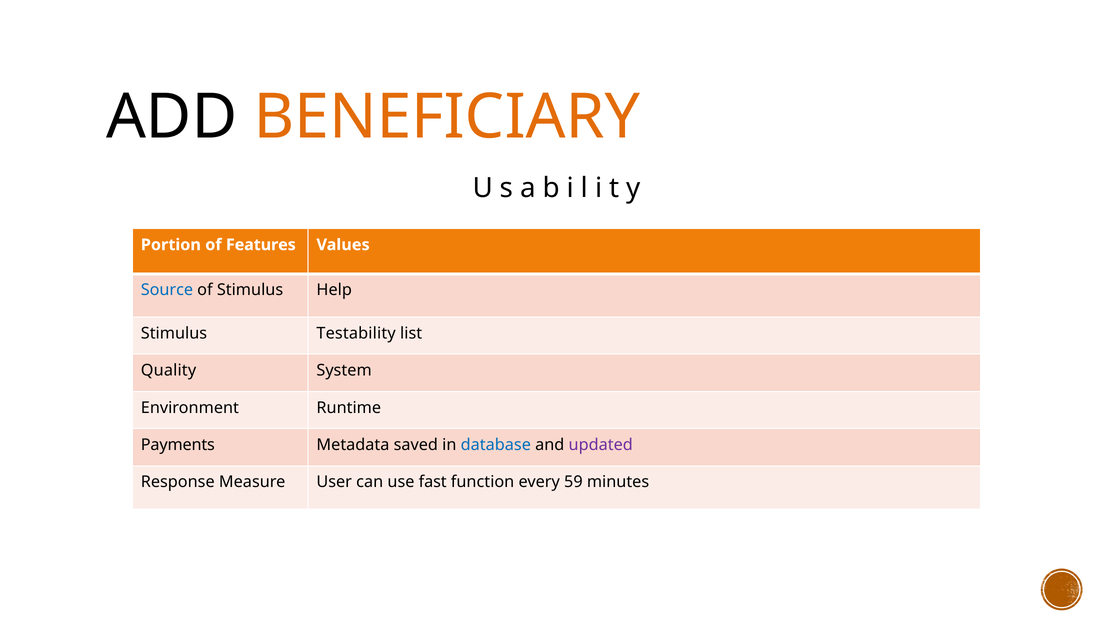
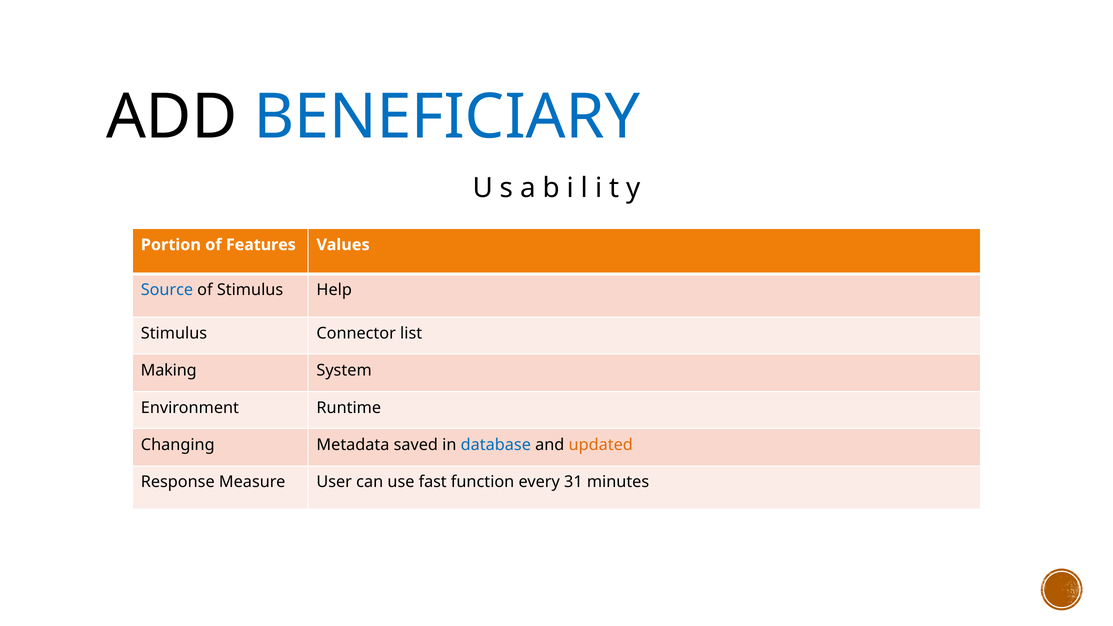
BENEFICIARY colour: orange -> blue
Testability: Testability -> Connector
Quality: Quality -> Making
Payments: Payments -> Changing
updated colour: purple -> orange
59: 59 -> 31
